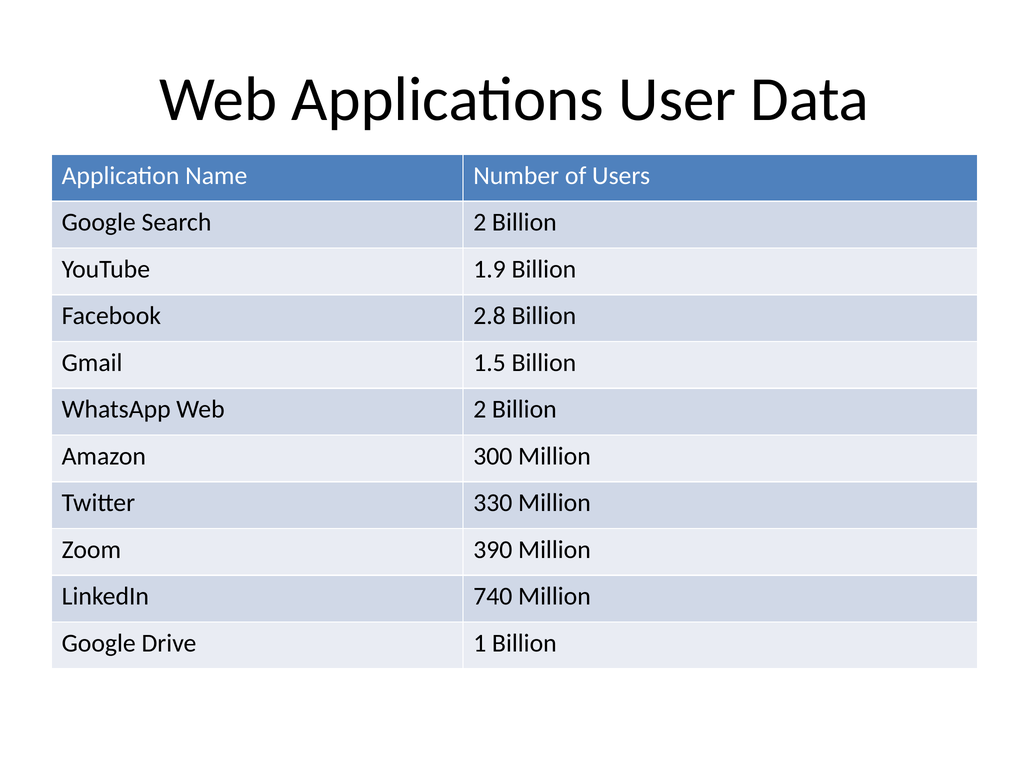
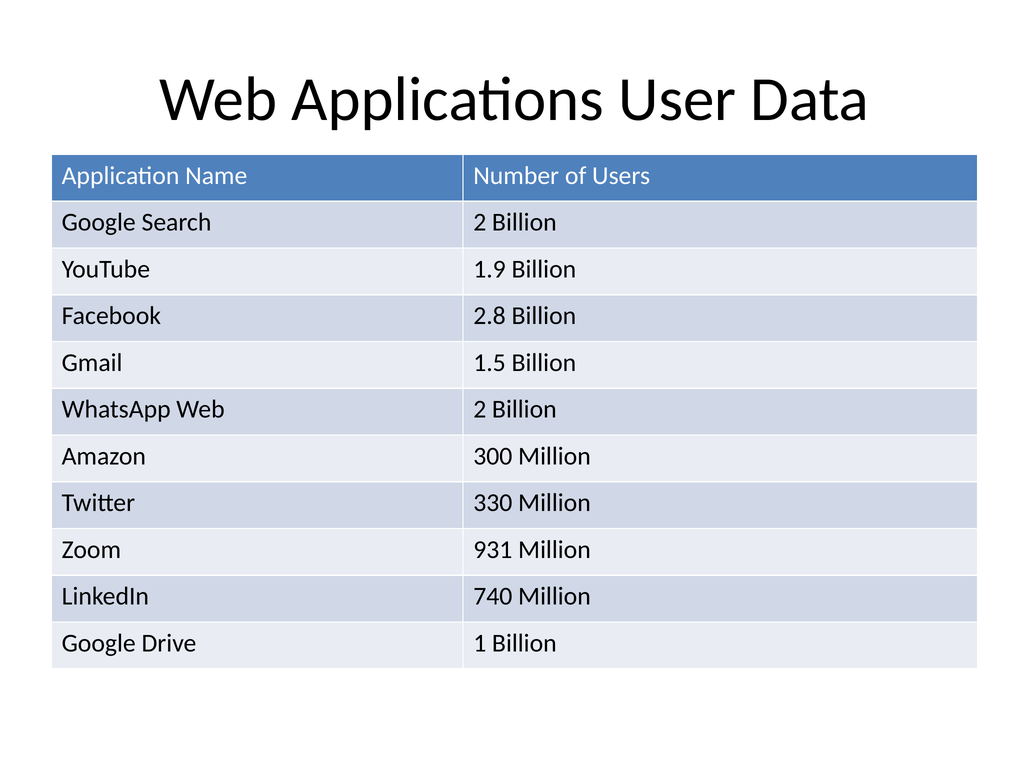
390: 390 -> 931
